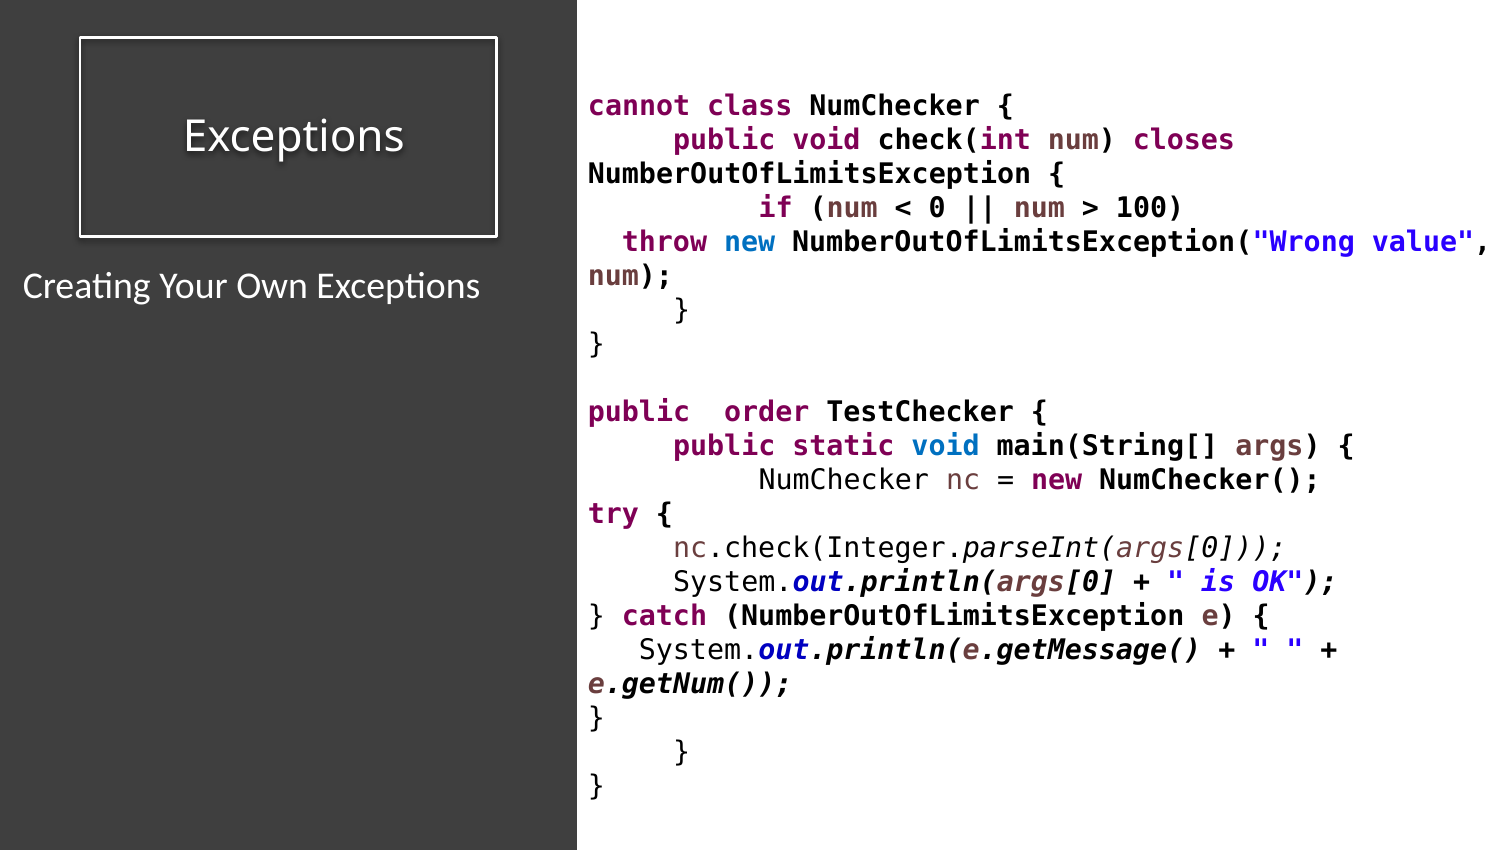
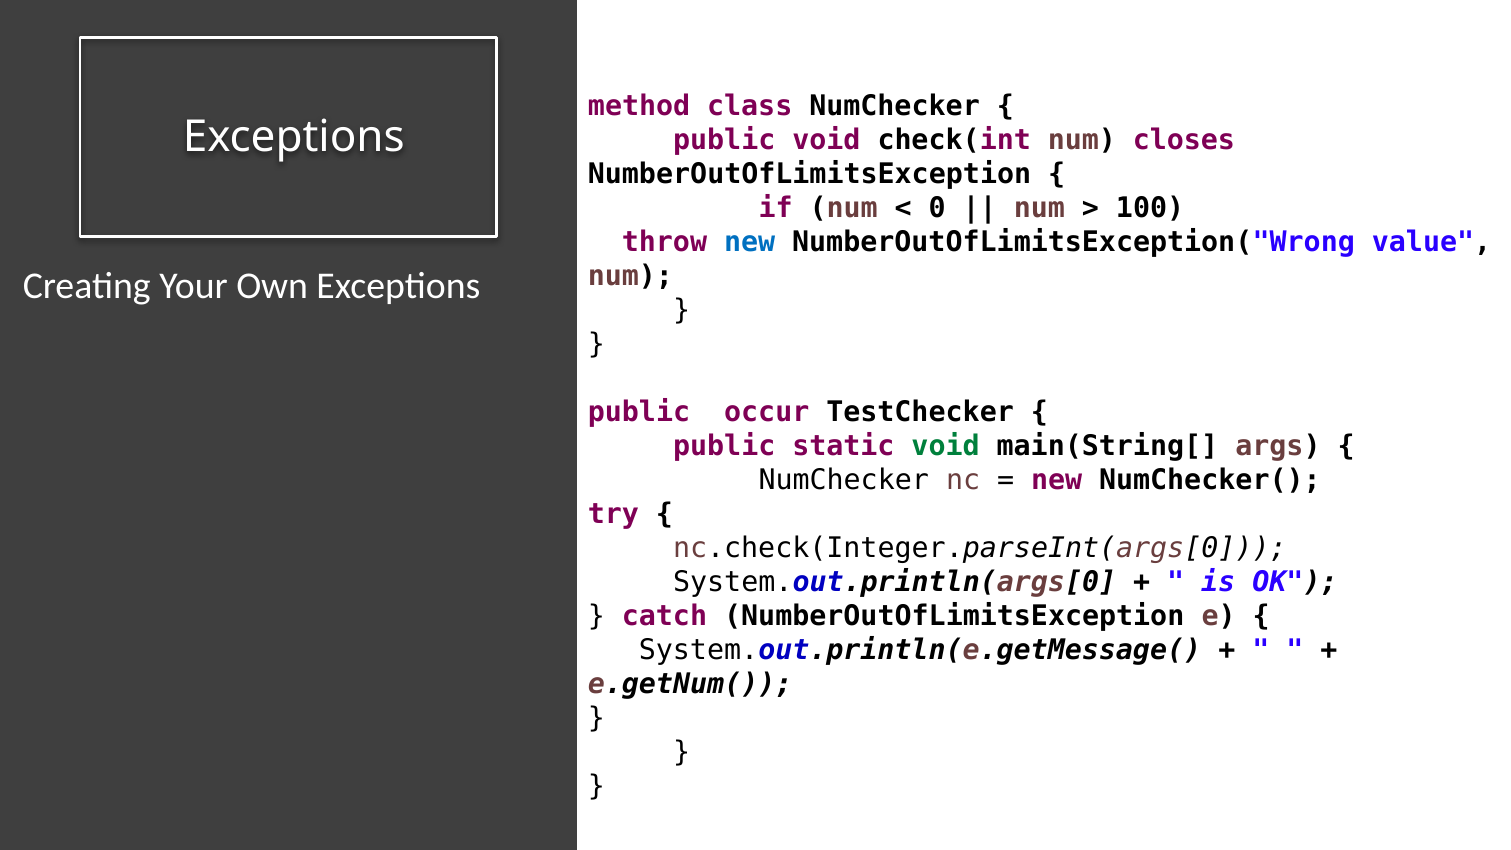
cannot: cannot -> method
order: order -> occur
void at (946, 446) colour: blue -> green
